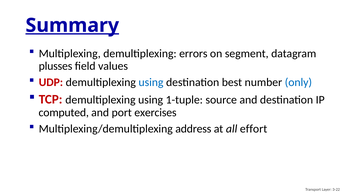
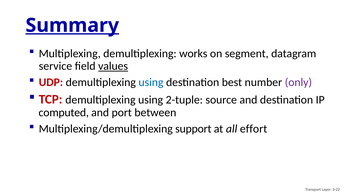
errors: errors -> works
plusses: plusses -> service
values underline: none -> present
only colour: blue -> purple
1-tuple: 1-tuple -> 2-tuple
exercises: exercises -> between
address: address -> support
